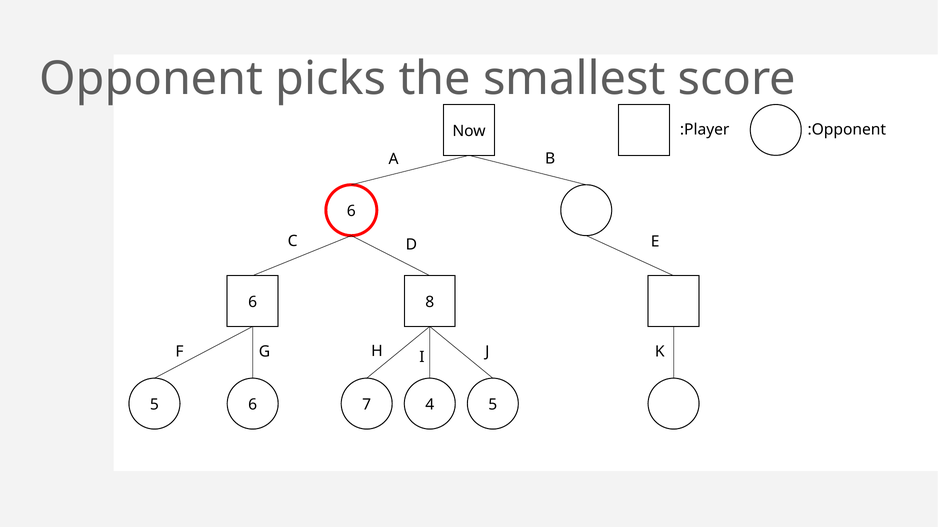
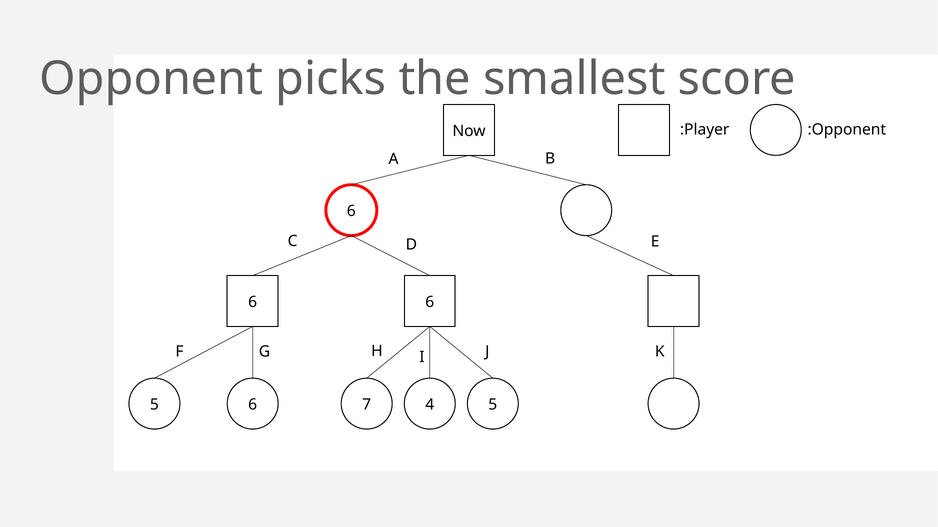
8 at (430, 302): 8 -> 6
